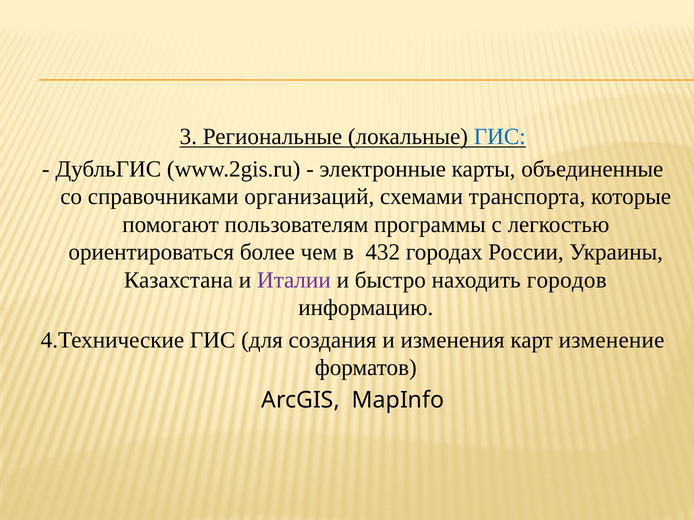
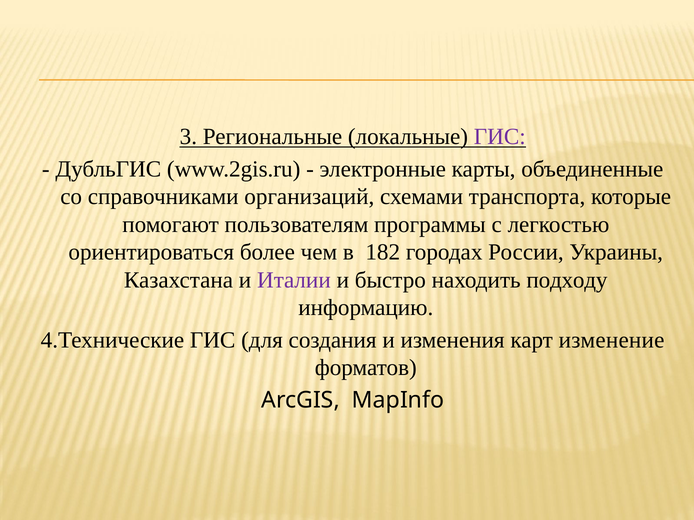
ГИС at (500, 137) colour: blue -> purple
432: 432 -> 182
городов: городов -> подходу
